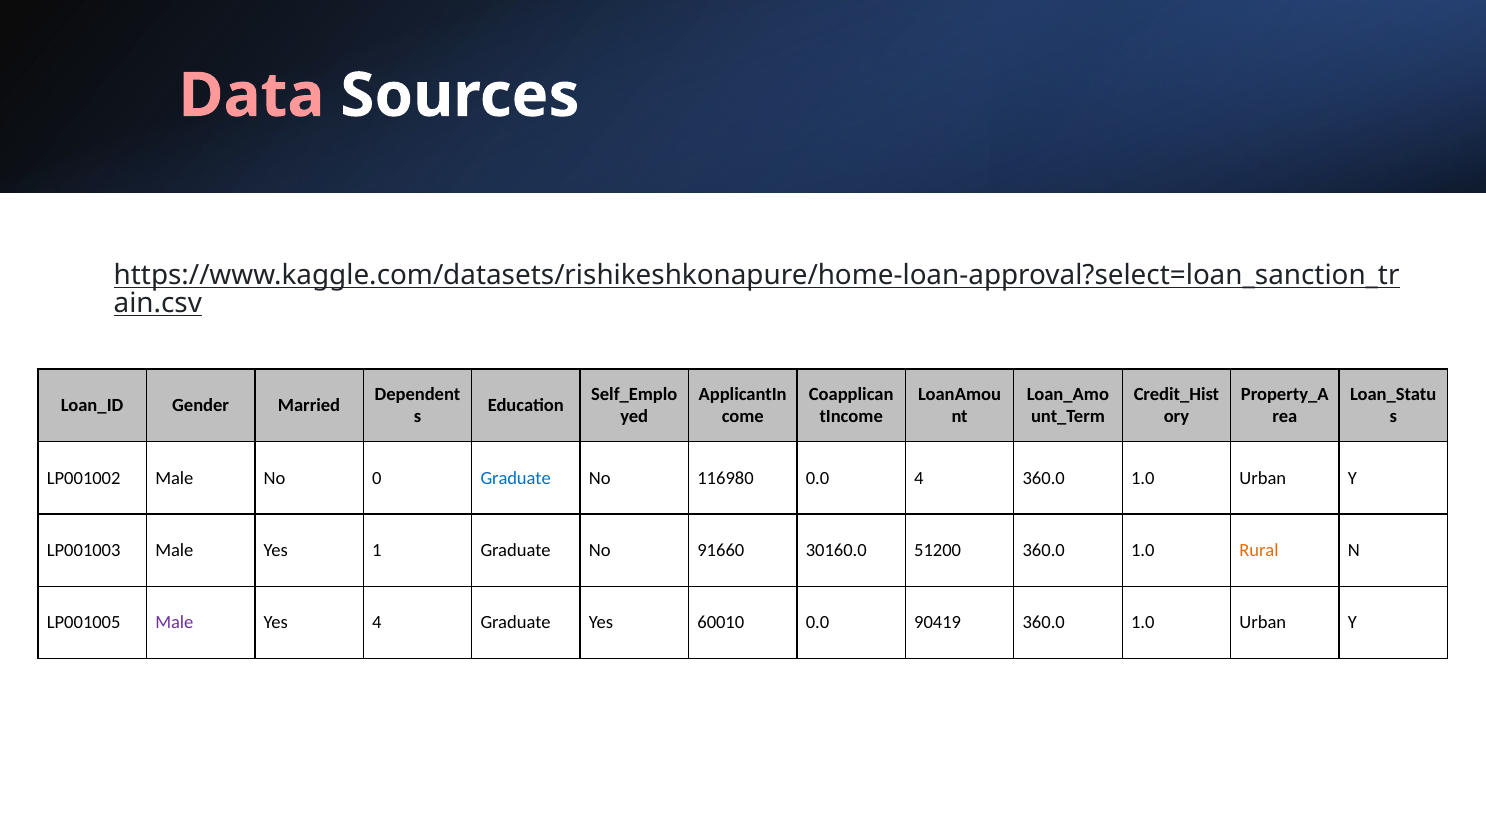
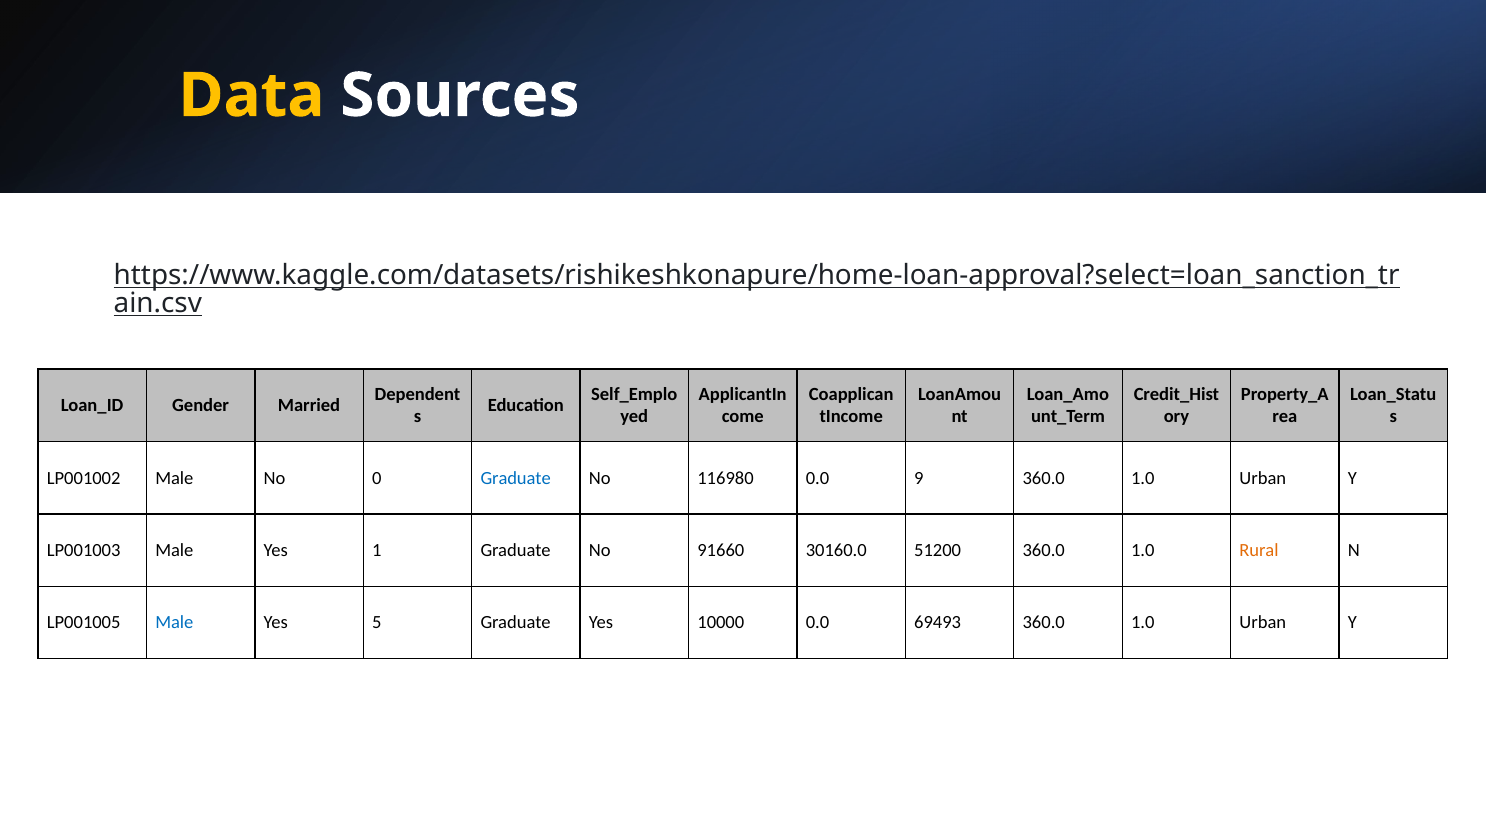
Data colour: pink -> yellow
0.0 4: 4 -> 9
Male at (174, 623) colour: purple -> blue
Yes 4: 4 -> 5
60010: 60010 -> 10000
90419: 90419 -> 69493
